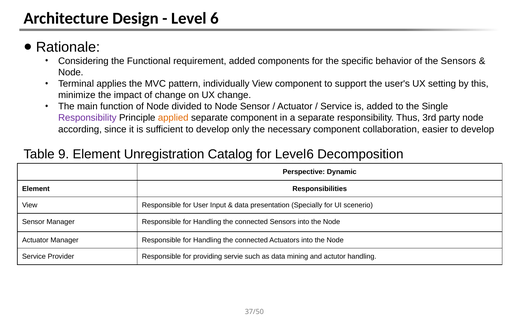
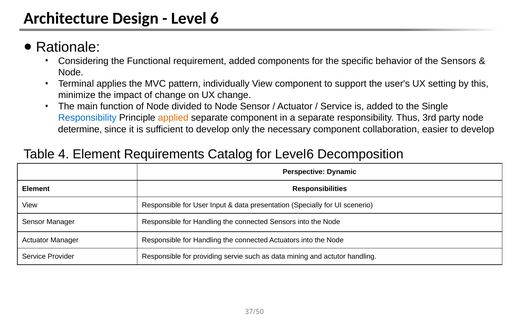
Responsibility at (87, 118) colour: purple -> blue
according: according -> determine
9: 9 -> 4
Unregistration: Unregistration -> Requirements
